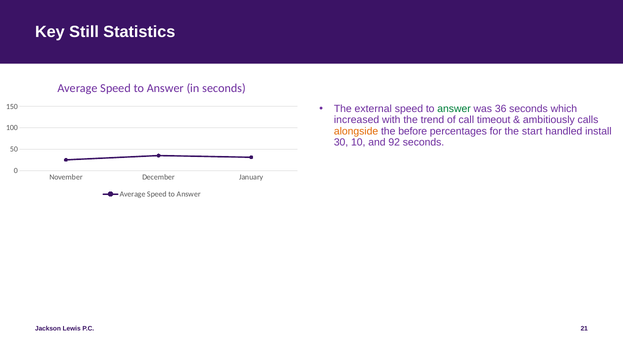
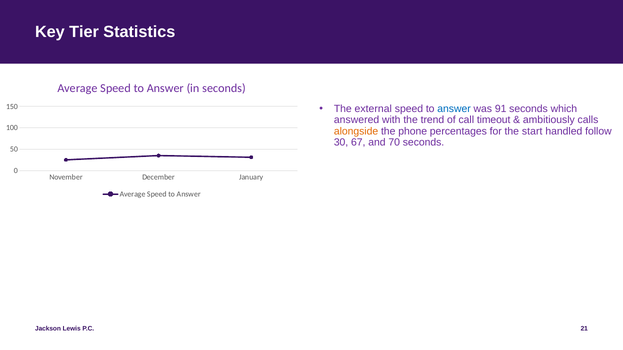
Still: Still -> Tier
answer at (454, 109) colour: green -> blue
36: 36 -> 91
increased: increased -> answered
before: before -> phone
install: install -> follow
10: 10 -> 67
92: 92 -> 70
